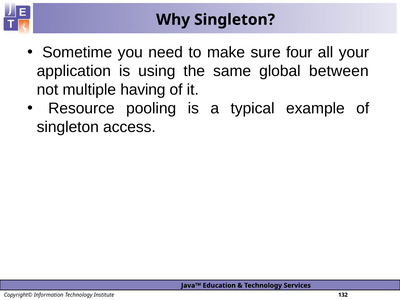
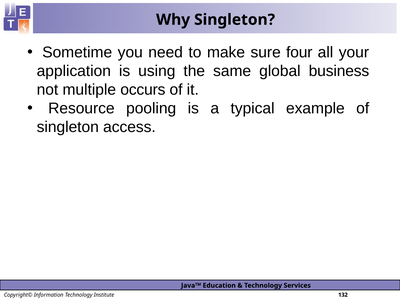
between: between -> business
having: having -> occurs
